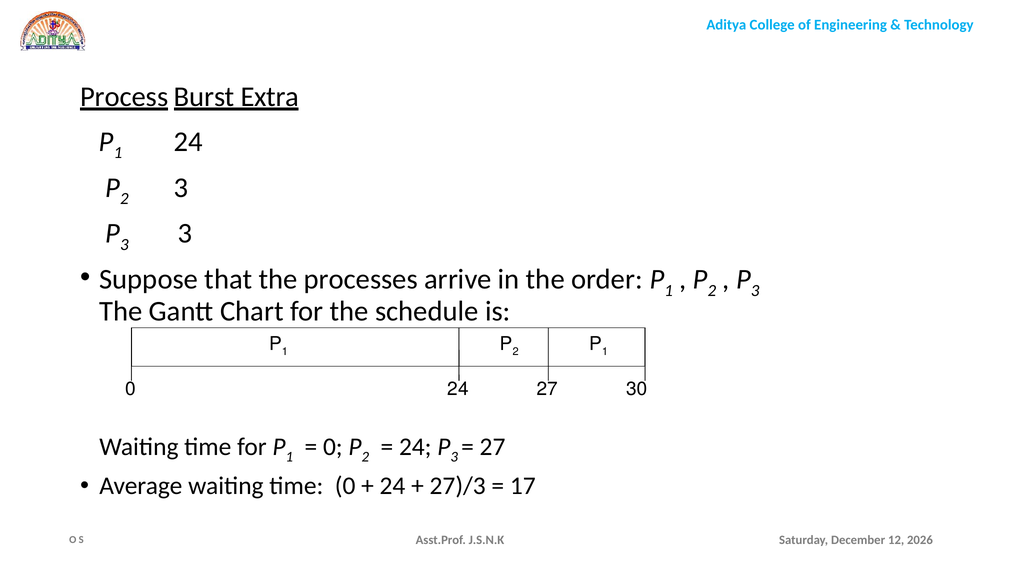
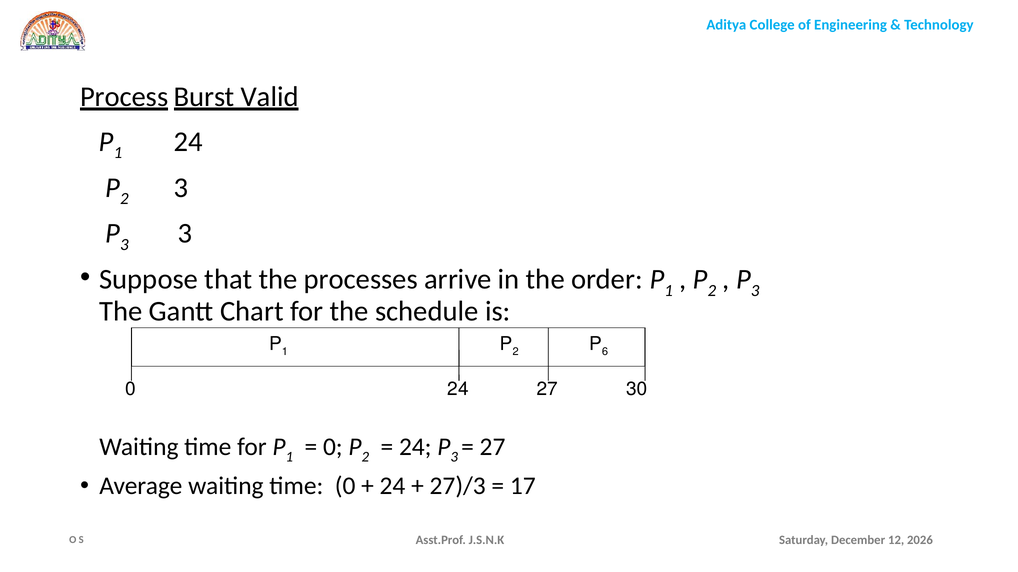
Extra: Extra -> Valid
1 at (605, 352): 1 -> 6
